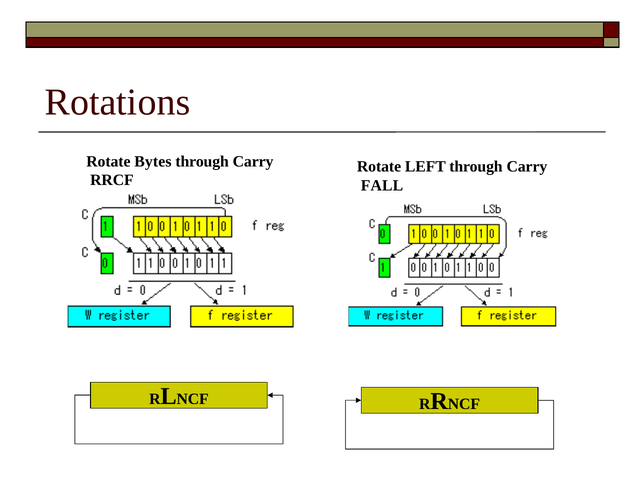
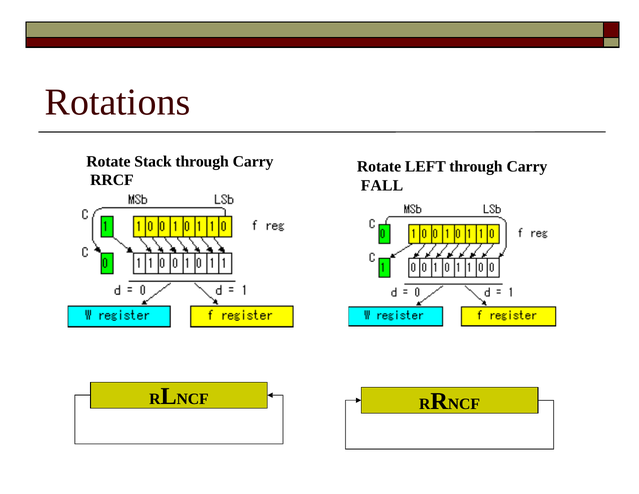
Bytes: Bytes -> Stack
